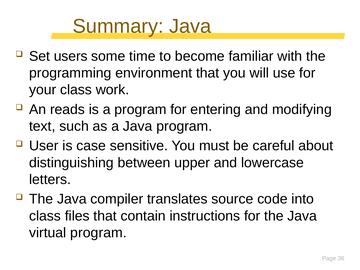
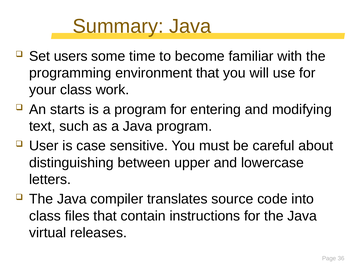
reads: reads -> starts
virtual program: program -> releases
